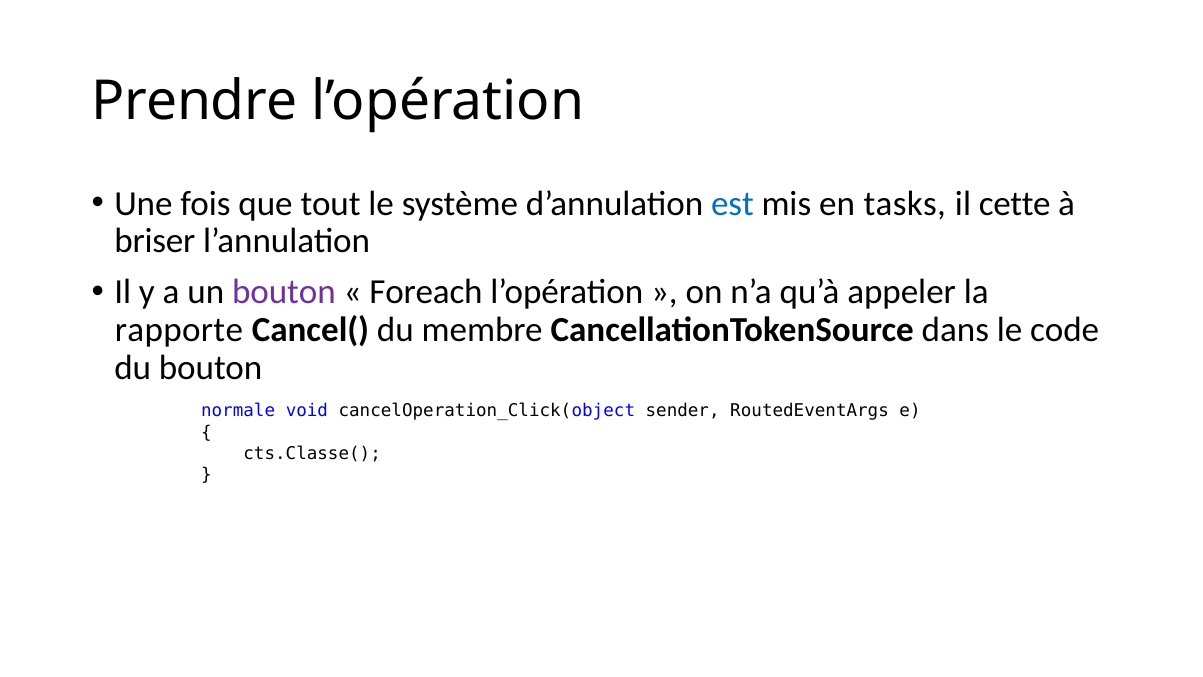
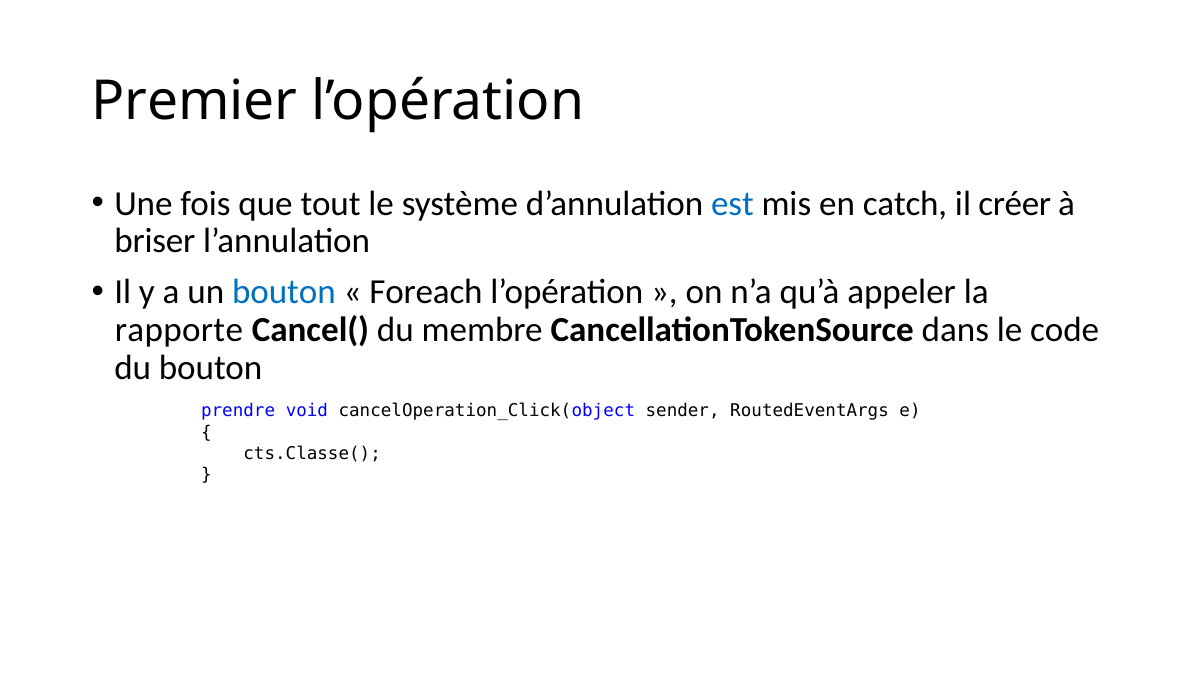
Prendre: Prendre -> Premier
tasks: tasks -> catch
cette: cette -> créer
bouton at (284, 292) colour: purple -> blue
normale: normale -> prendre
